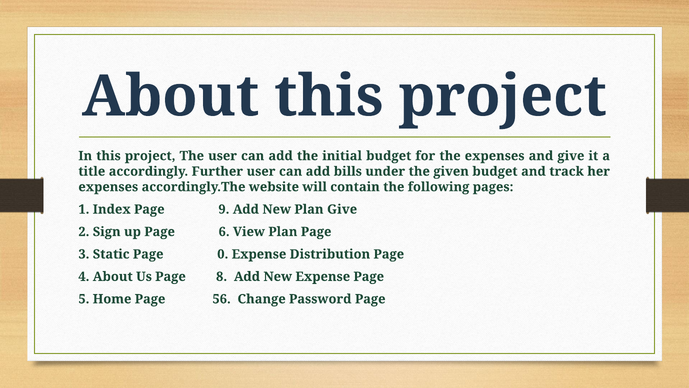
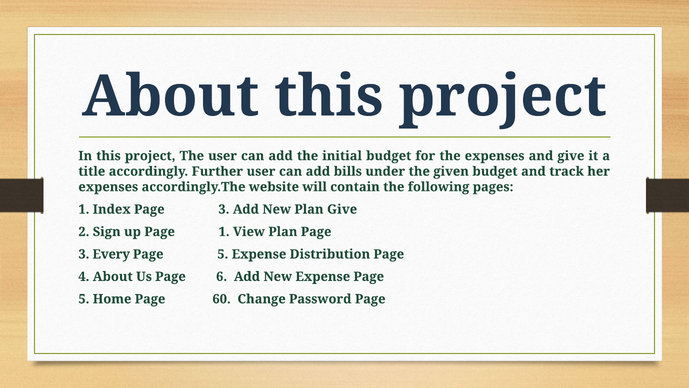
Index Page 9: 9 -> 3
Page 6: 6 -> 1
Static: Static -> Every
0 at (223, 254): 0 -> 5
8: 8 -> 6
56: 56 -> 60
